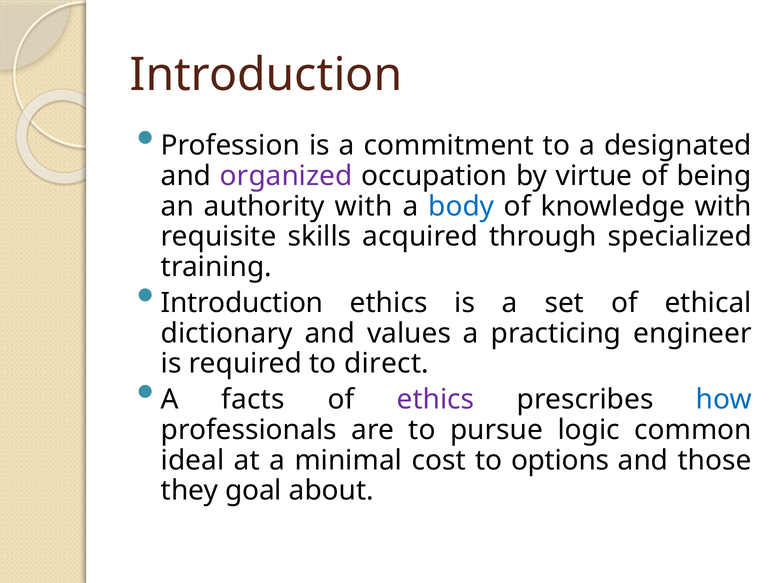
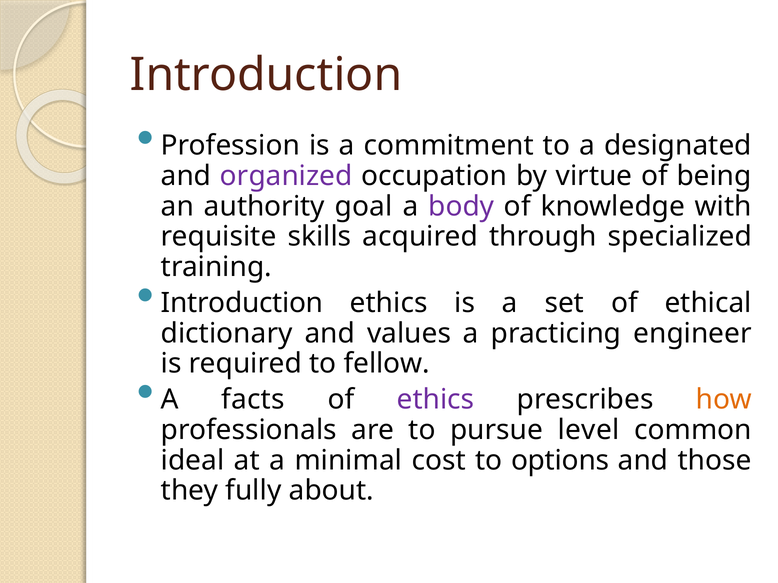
authority with: with -> goal
body colour: blue -> purple
direct: direct -> fellow
how colour: blue -> orange
logic: logic -> level
goal: goal -> fully
